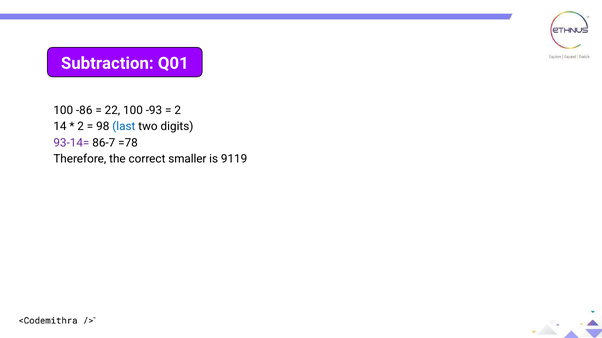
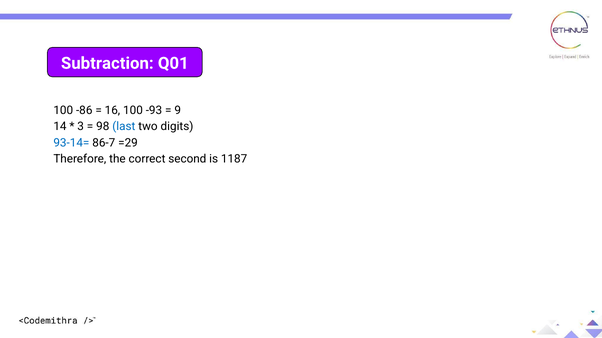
22: 22 -> 16
2 at (178, 111): 2 -> 9
2 at (81, 127): 2 -> 3
93-14= colour: purple -> blue
=78: =78 -> =29
smaller: smaller -> second
9119: 9119 -> 1187
